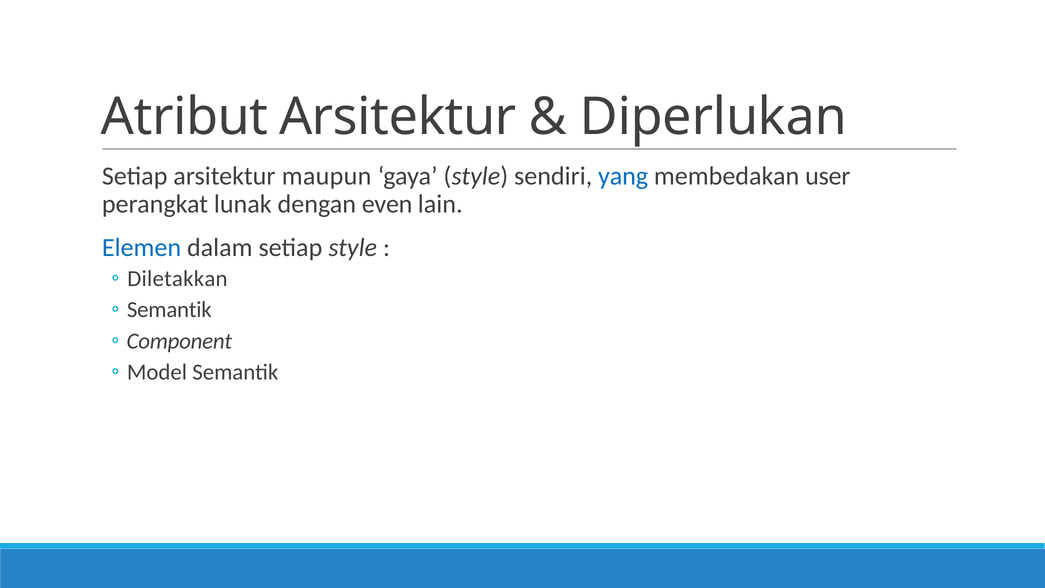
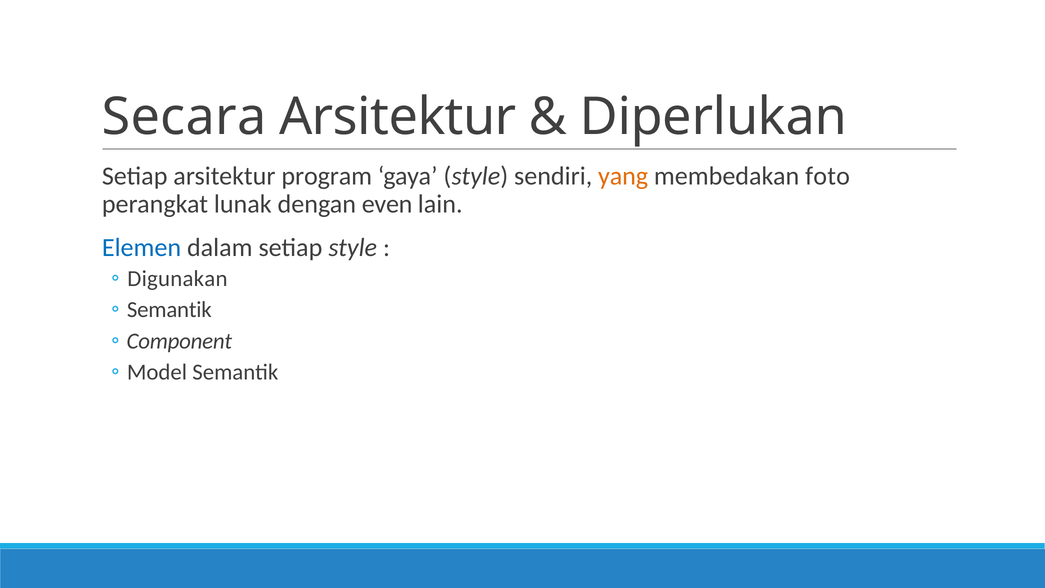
Atribut: Atribut -> Secara
maupun: maupun -> program
yang colour: blue -> orange
user: user -> foto
Diletakkan: Diletakkan -> Digunakan
